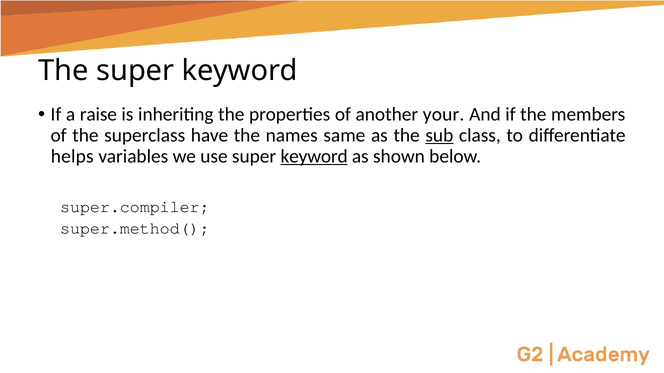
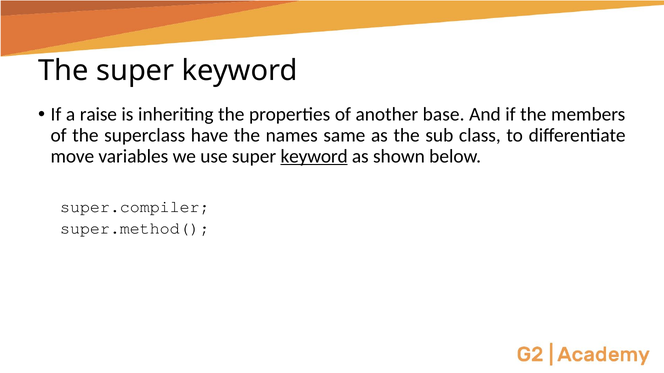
your: your -> base
sub underline: present -> none
helps: helps -> move
